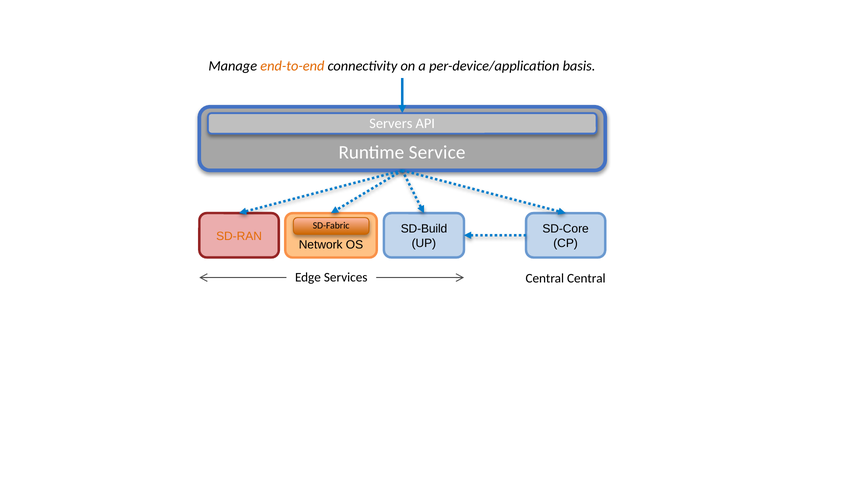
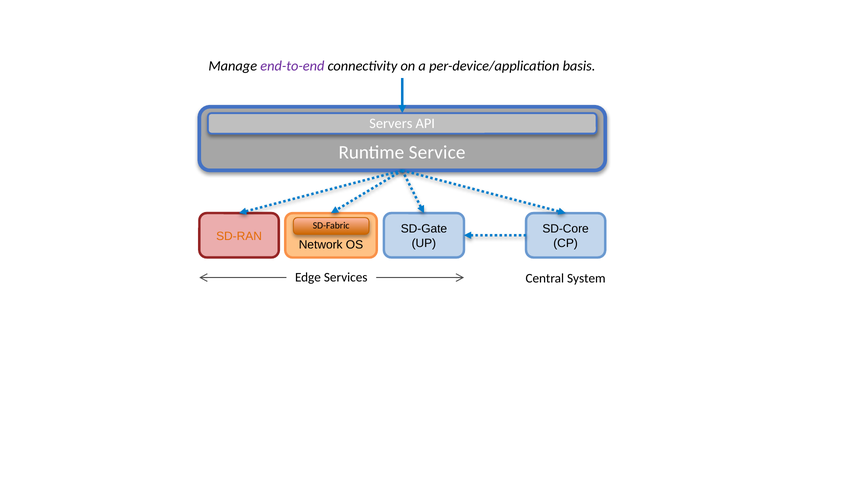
end-to-end colour: orange -> purple
SD-Build: SD-Build -> SD-Gate
Central Central: Central -> System
